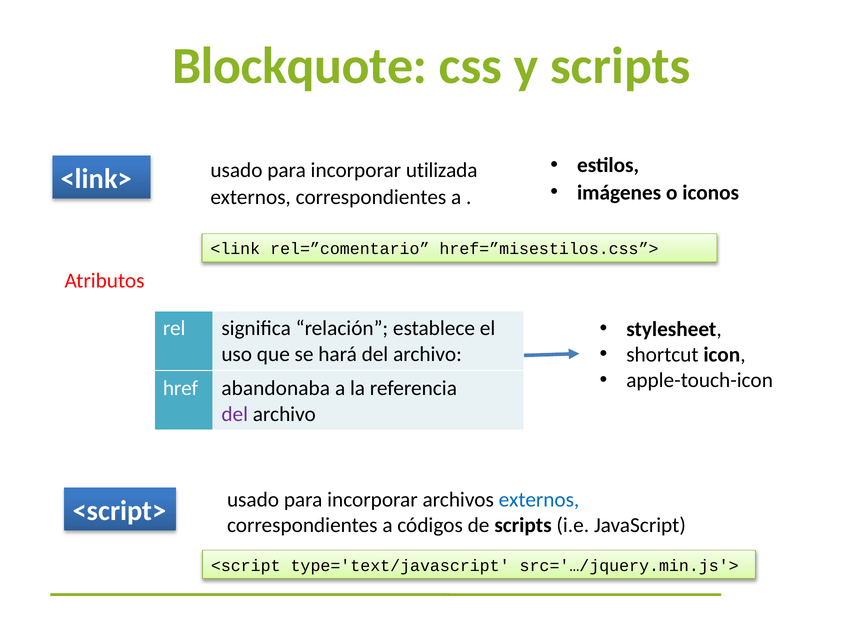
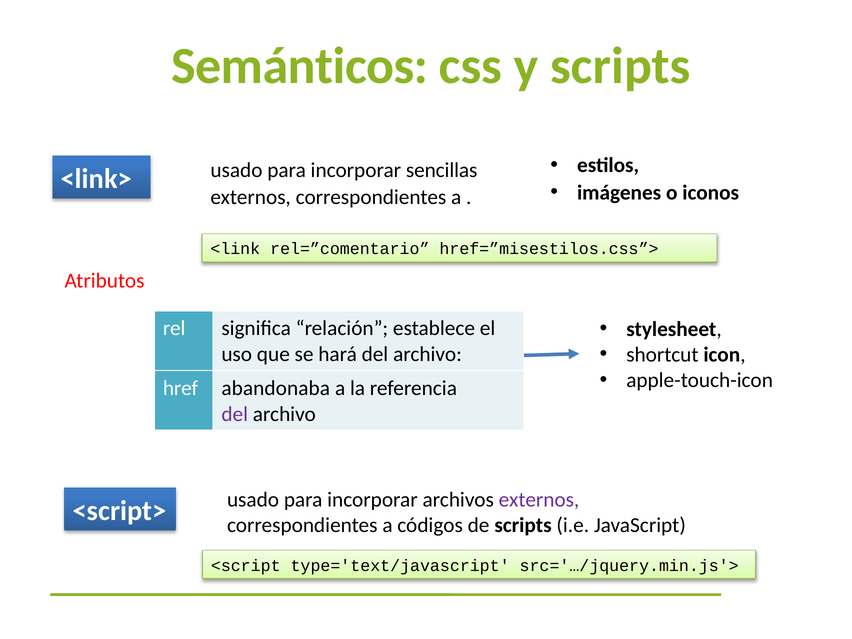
Blockquote: Blockquote -> Semánticos
utilizada: utilizada -> sencillas
externos at (539, 500) colour: blue -> purple
